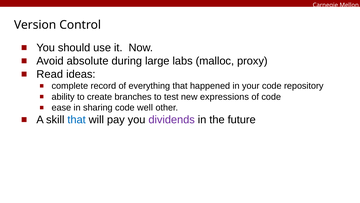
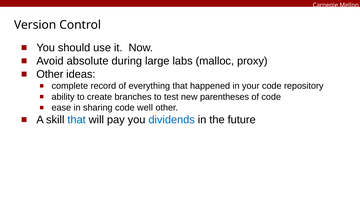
Read at (50, 74): Read -> Other
expressions: expressions -> parentheses
dividends colour: purple -> blue
